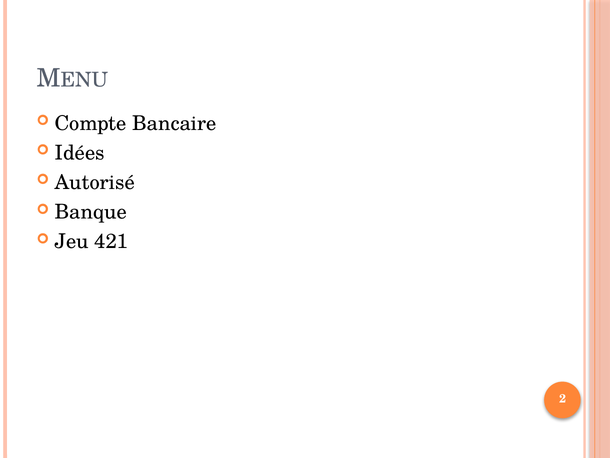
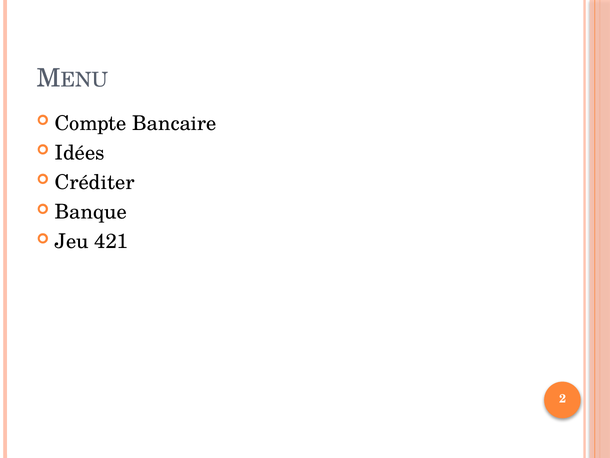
Autorisé: Autorisé -> Créditer
